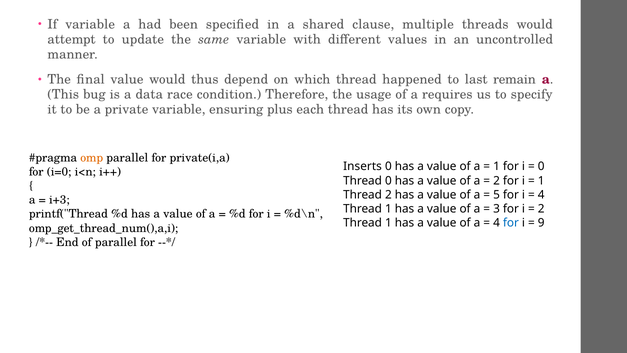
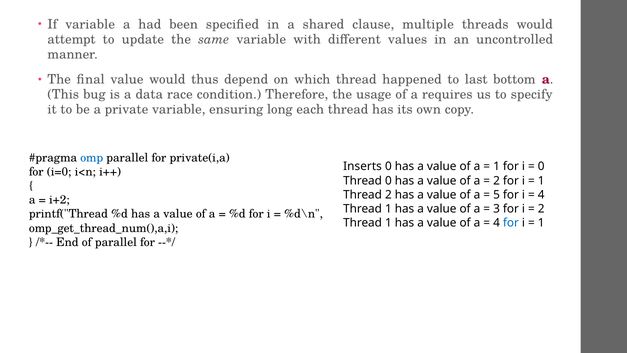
remain: remain -> bottom
plus: plus -> long
omp colour: orange -> blue
i+3: i+3 -> i+2
9 at (541, 223): 9 -> 1
